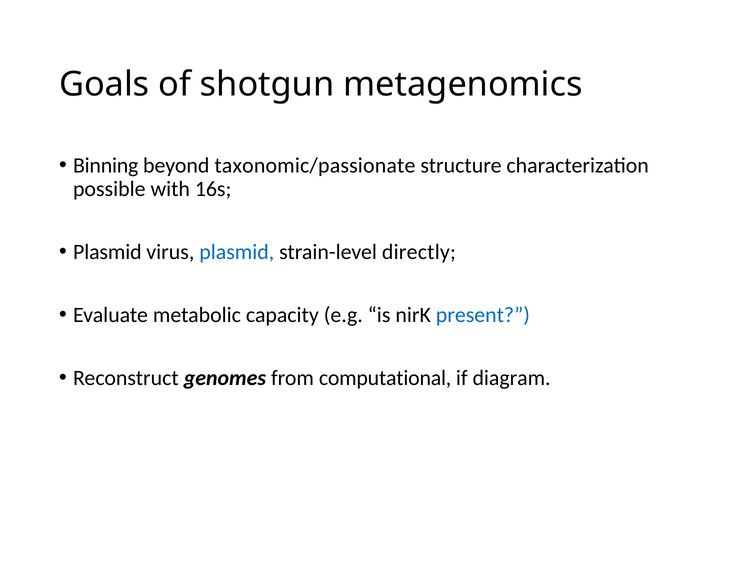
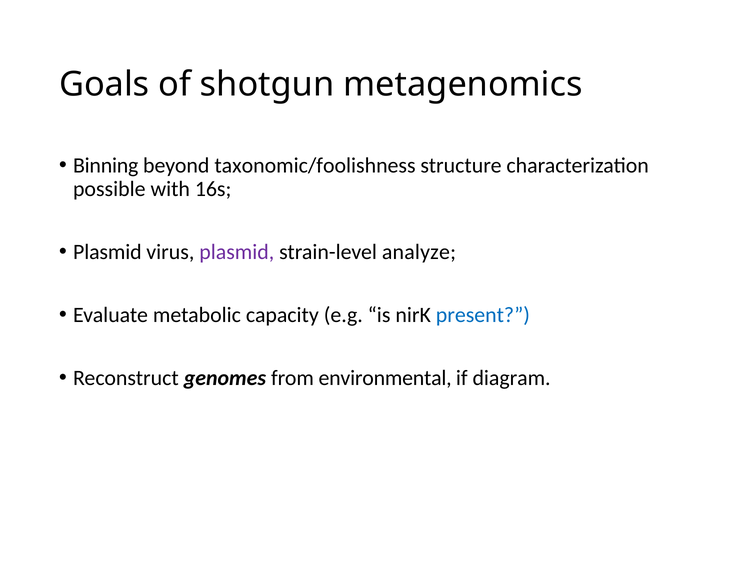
taxonomic/passionate: taxonomic/passionate -> taxonomic/foolishness
plasmid at (237, 252) colour: blue -> purple
directly: directly -> analyze
computational: computational -> environmental
